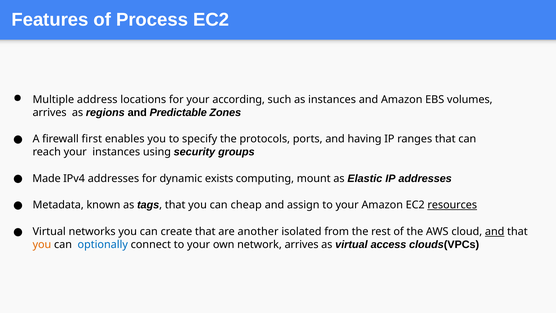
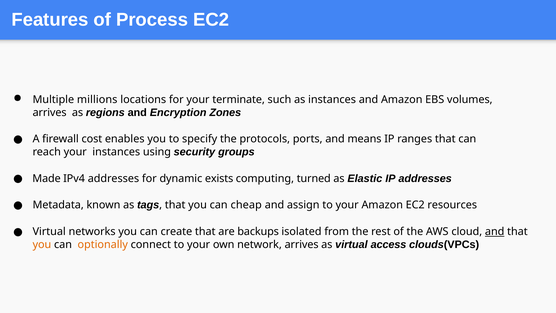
address: address -> millions
according: according -> terminate
Predictable: Predictable -> Encryption
first: first -> cost
having: having -> means
mount: mount -> turned
resources underline: present -> none
another: another -> backups
optionally colour: blue -> orange
